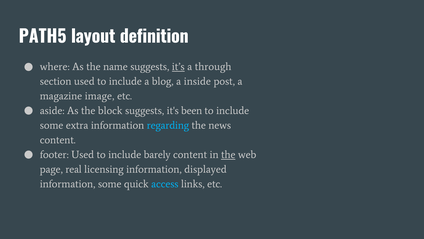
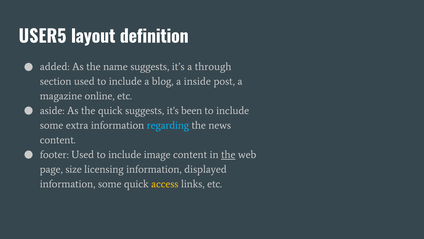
PATH5: PATH5 -> USER5
where: where -> added
it’s underline: present -> none
image: image -> online
the block: block -> quick
barely: barely -> image
real: real -> size
access colour: light blue -> yellow
